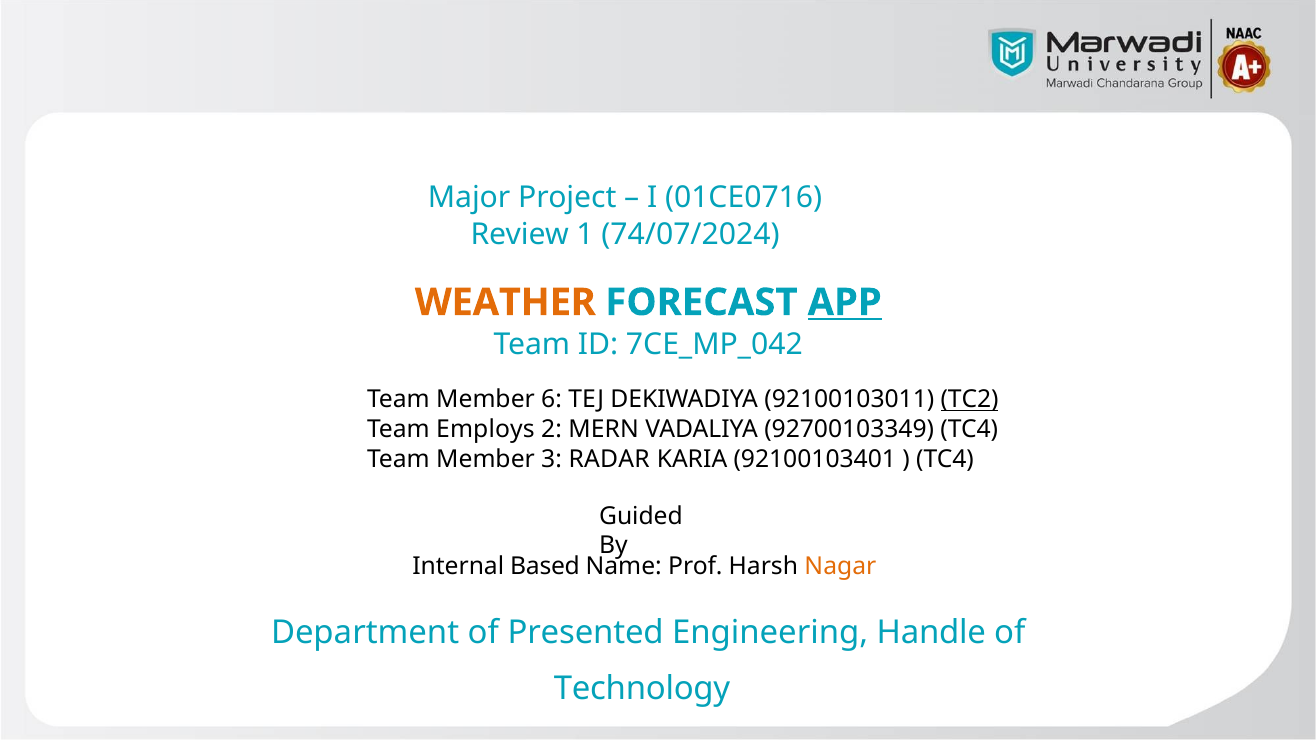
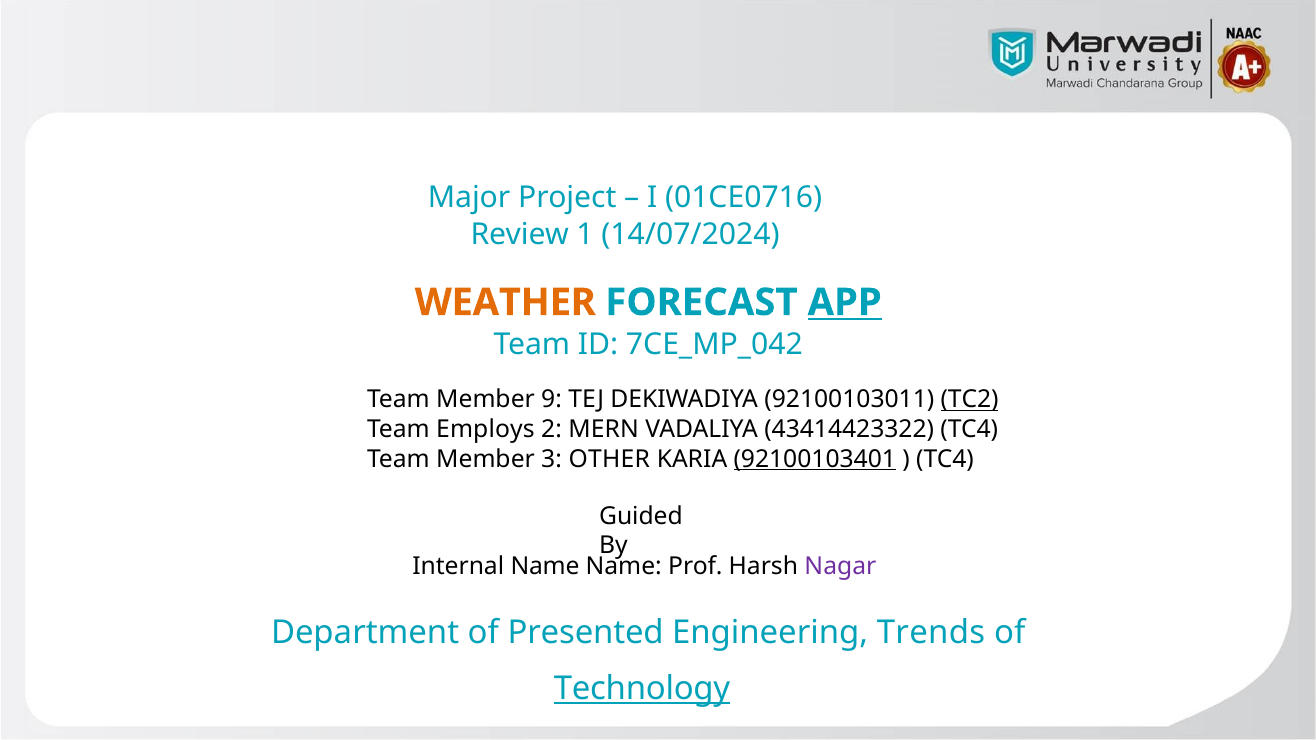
74/07/2024: 74/07/2024 -> 14/07/2024
6: 6 -> 9
92700103349: 92700103349 -> 43414423322
RADAR: RADAR -> OTHER
92100103401 underline: none -> present
Internal Based: Based -> Name
Nagar colour: orange -> purple
Handle: Handle -> Trends
Technology underline: none -> present
